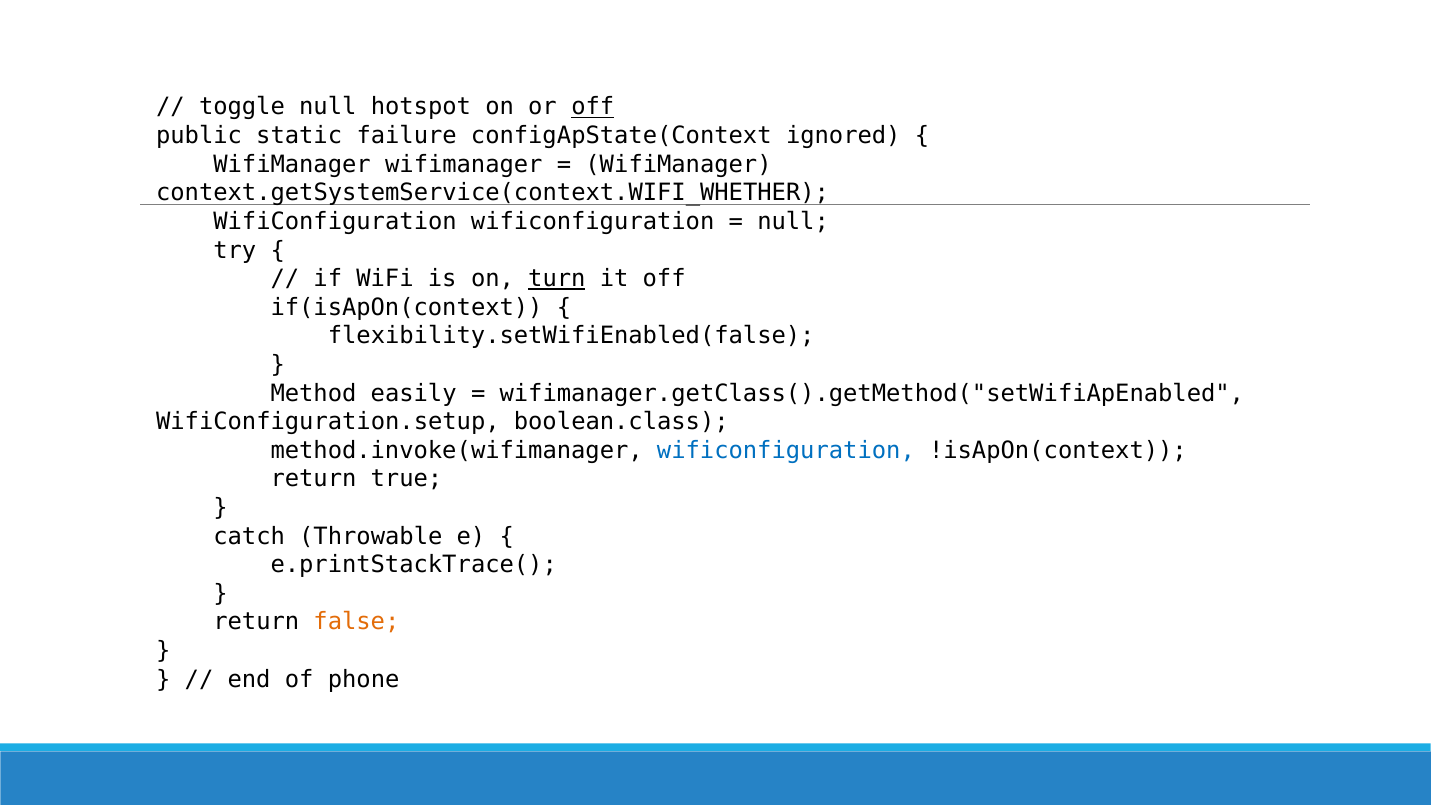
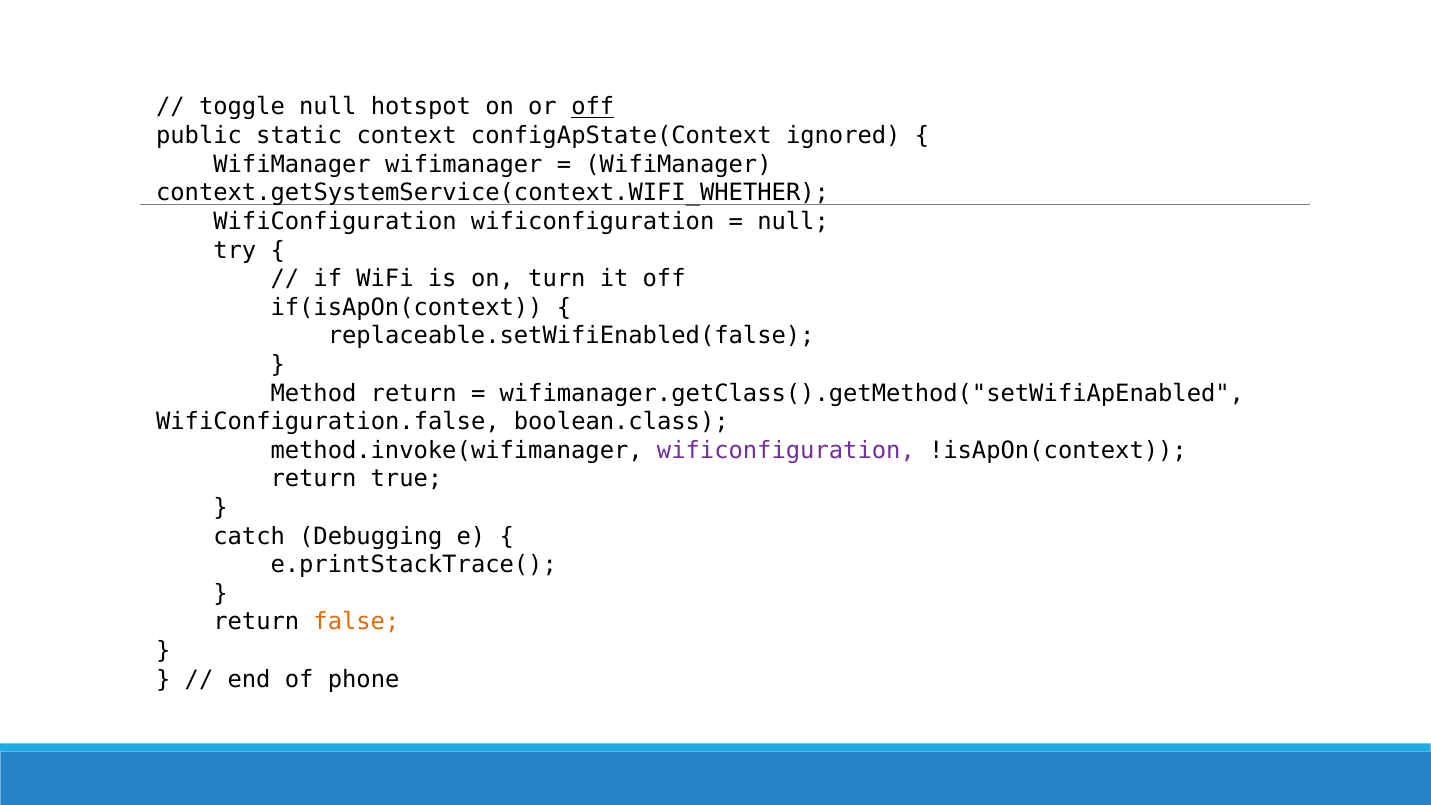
failure: failure -> context
turn underline: present -> none
flexibility.setWifiEnabled(false: flexibility.setWifiEnabled(false -> replaceable.setWifiEnabled(false
Method easily: easily -> return
WifiConfiguration.setup: WifiConfiguration.setup -> WifiConfiguration.false
wificonfiguration at (786, 450) colour: blue -> purple
Throwable: Throwable -> Debugging
